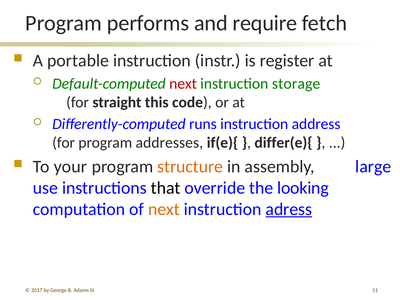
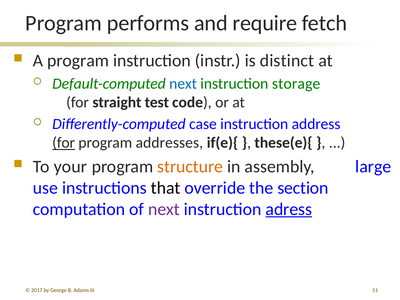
A portable: portable -> program
register: register -> distinct
next at (183, 84) colour: red -> blue
this: this -> test
runs: runs -> case
for at (64, 143) underline: none -> present
differ(e){: differ(e){ -> these(e){
looking: looking -> section
next at (164, 209) colour: orange -> purple
